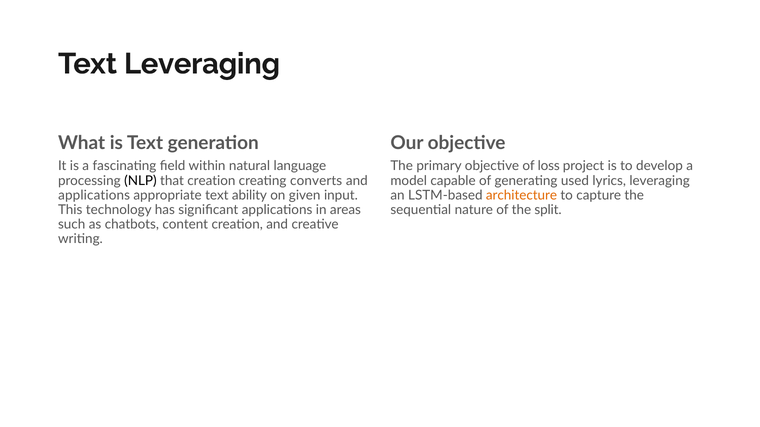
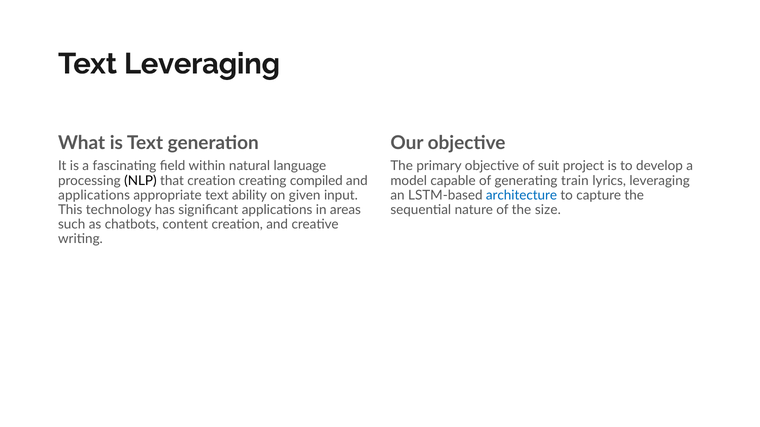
loss: loss -> suit
converts: converts -> compiled
used: used -> train
architecture colour: orange -> blue
split: split -> size
